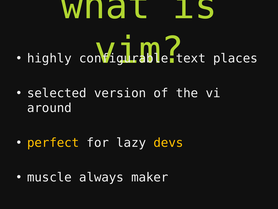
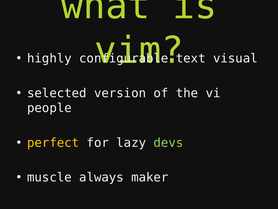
places: places -> visual
around: around -> people
devs colour: yellow -> light green
